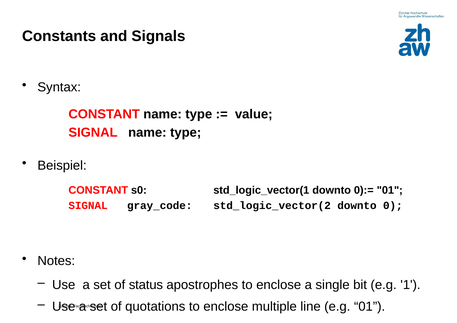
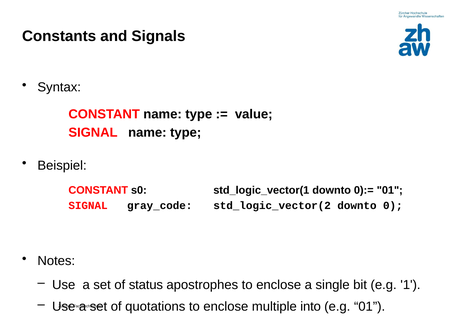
line: line -> into
